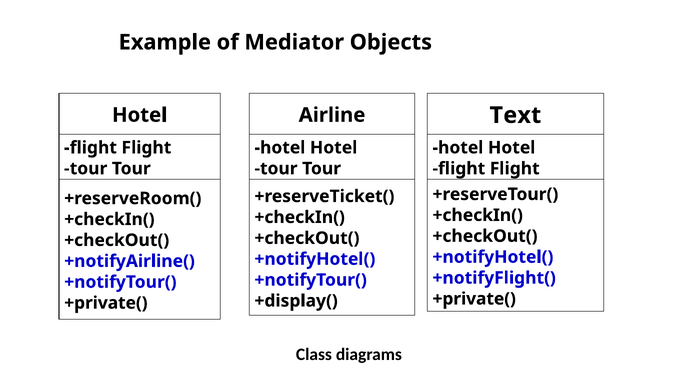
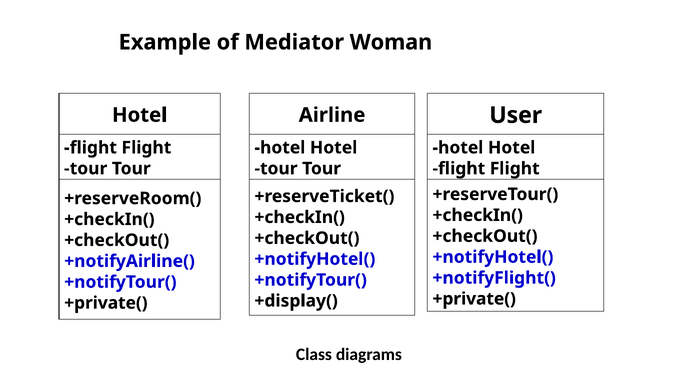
Objects: Objects -> Woman
Text: Text -> User
